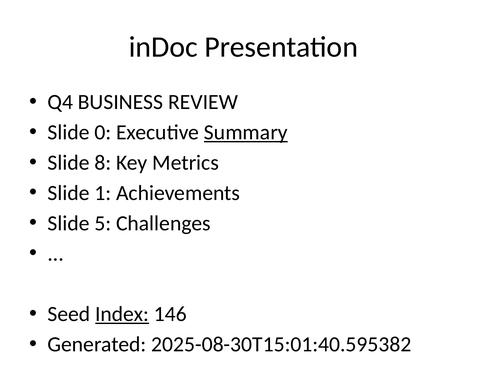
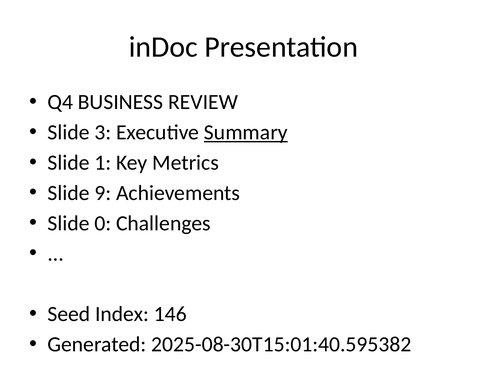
0: 0 -> 3
8: 8 -> 1
1: 1 -> 9
5: 5 -> 0
Index underline: present -> none
